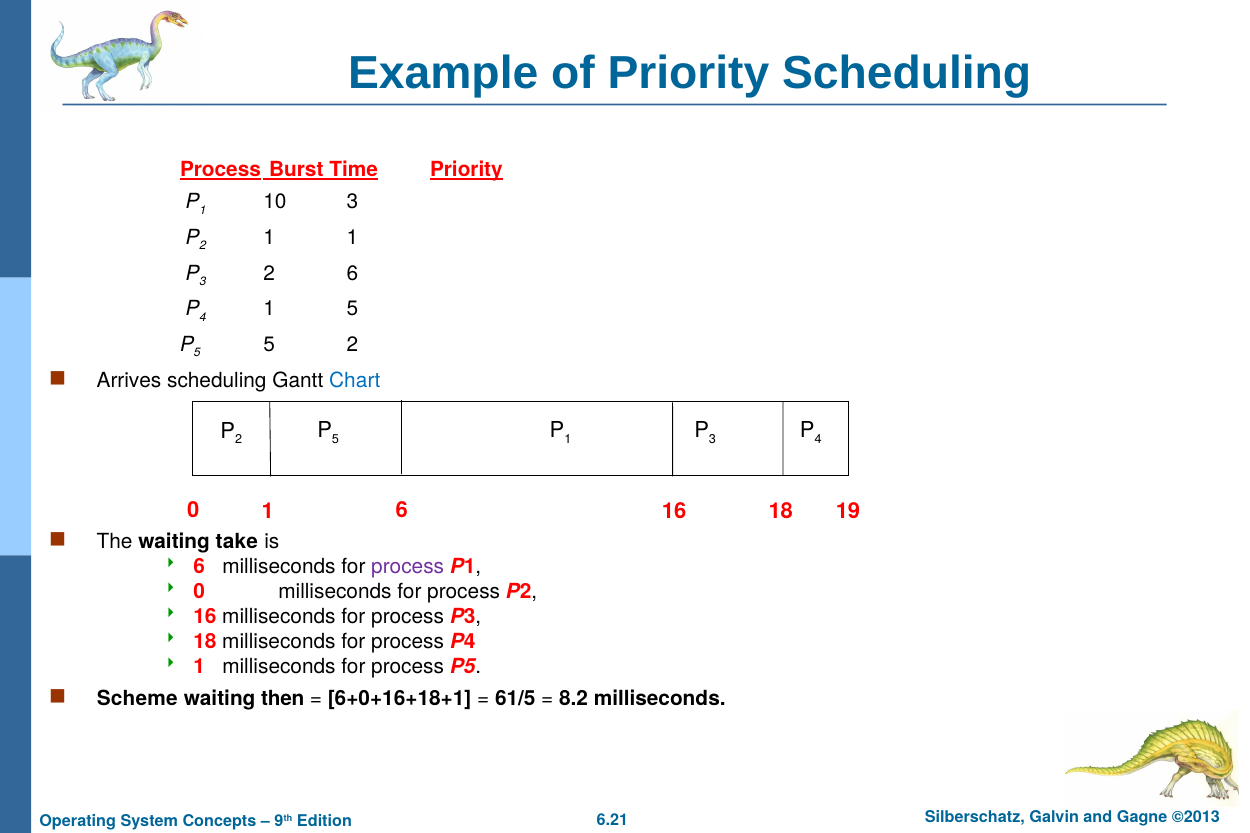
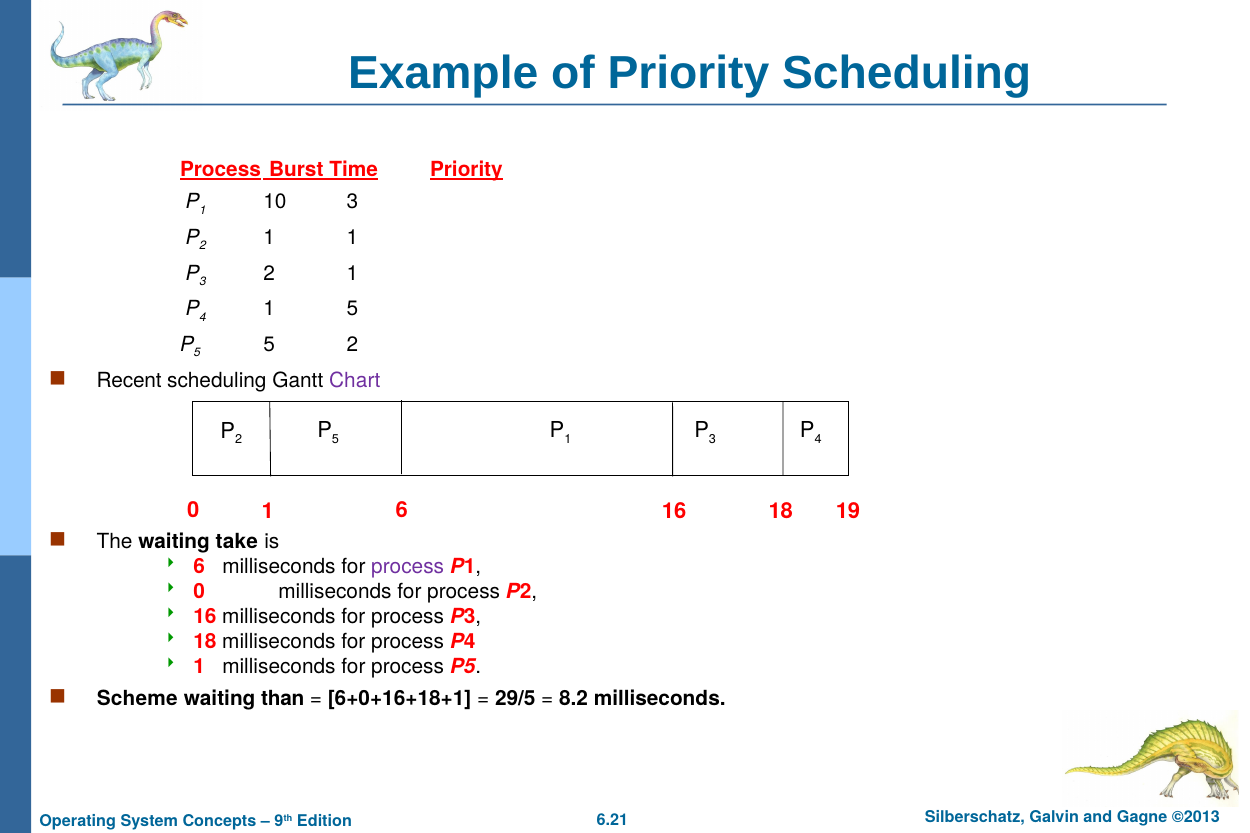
3 2 6: 6 -> 1
Arrives: Arrives -> Recent
Chart colour: blue -> purple
then: then -> than
61/5: 61/5 -> 29/5
